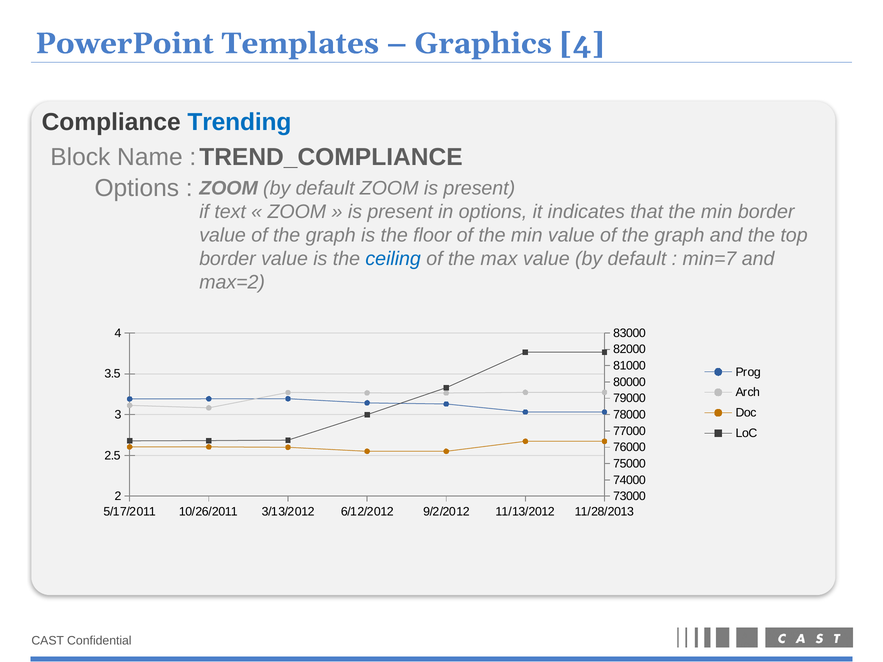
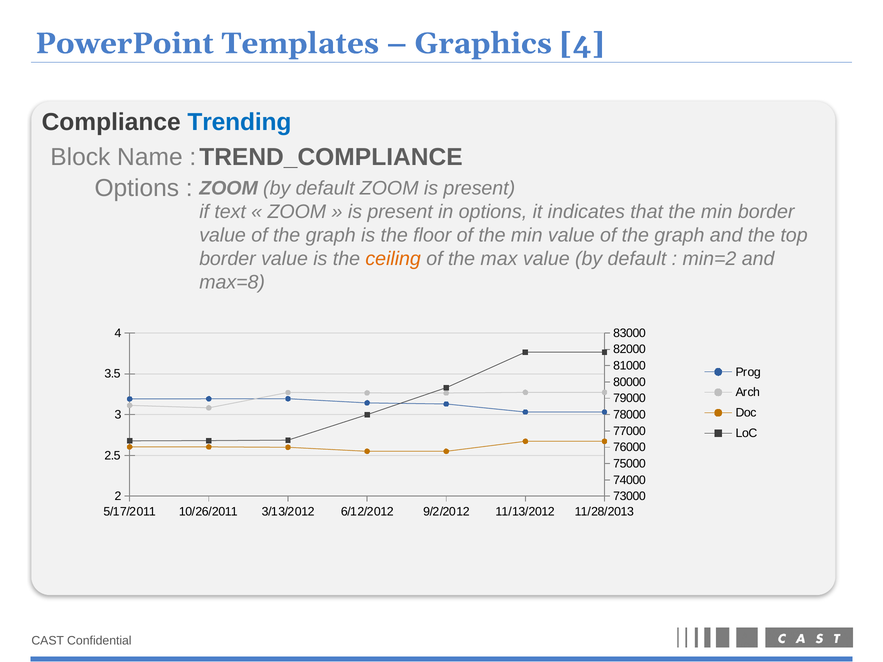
ceiling colour: blue -> orange
min=7: min=7 -> min=2
max=2: max=2 -> max=8
